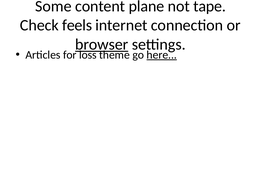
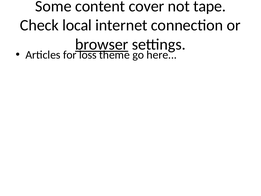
plane: plane -> cover
feels: feels -> local
here underline: present -> none
